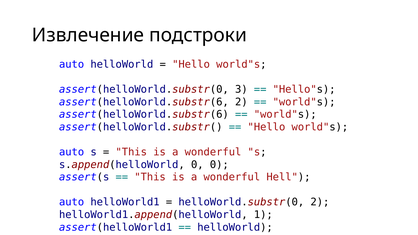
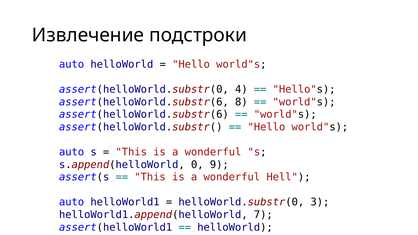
3: 3 -> 4
assert(helloWorld.substr(6 2: 2 -> 8
0 0: 0 -> 9
helloWorld.substr(0 2: 2 -> 3
1: 1 -> 7
